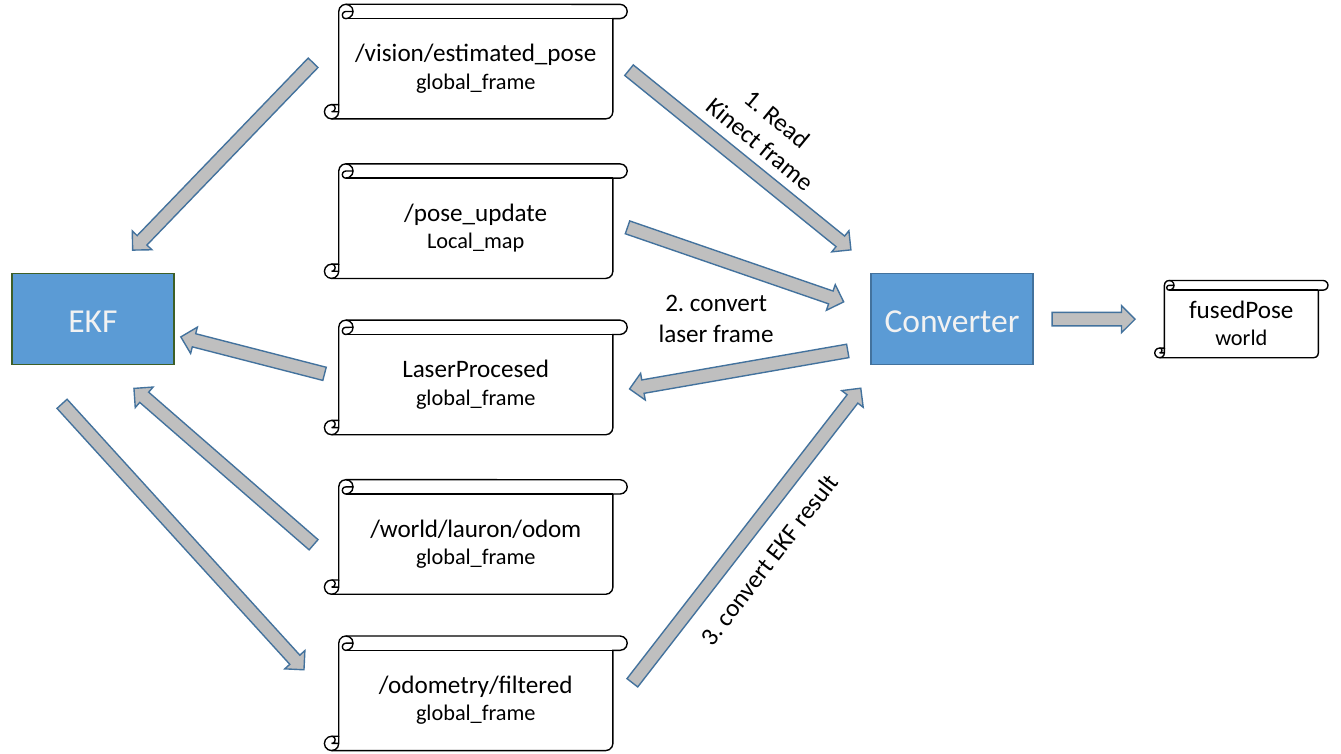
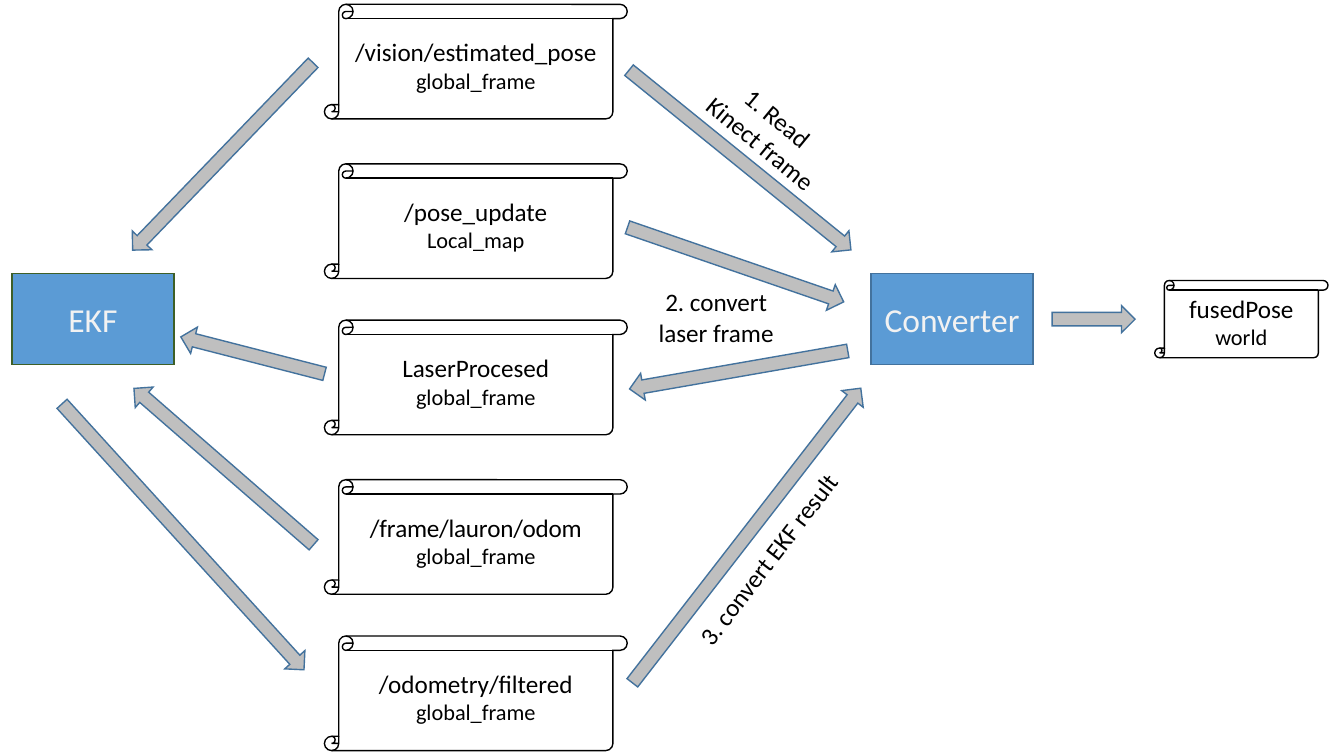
/world/lauron/odom: /world/lauron/odom -> /frame/lauron/odom
